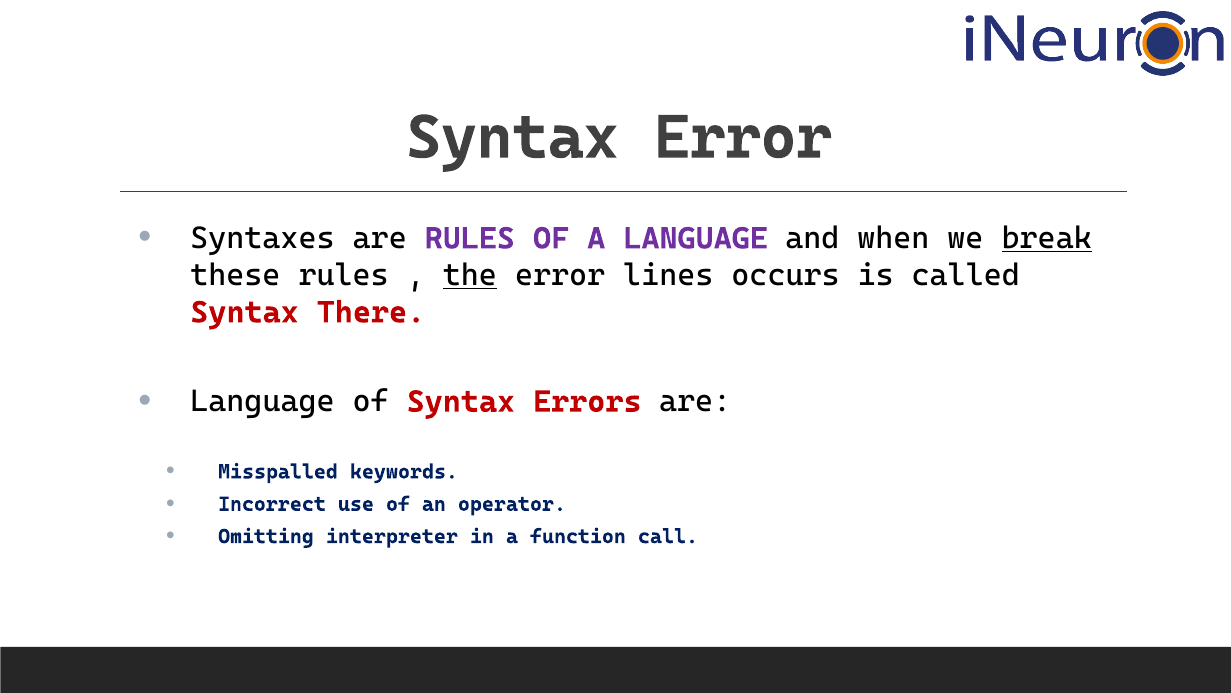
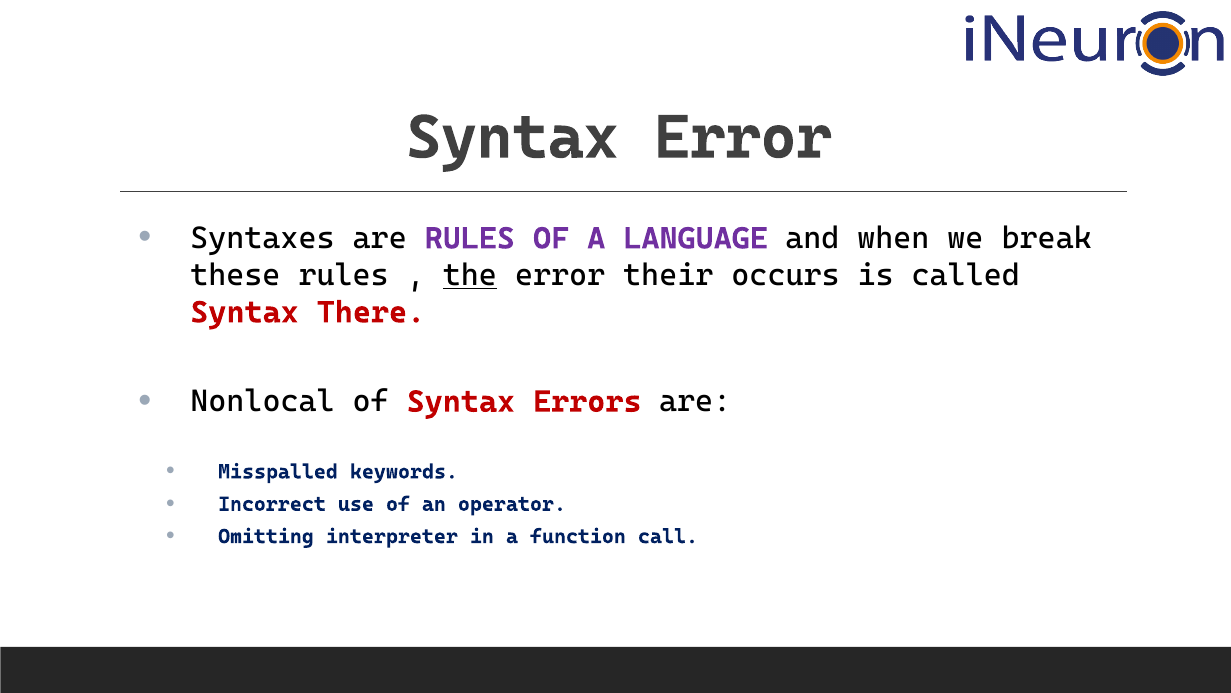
break underline: present -> none
lines: lines -> their
Language at (263, 401): Language -> Nonlocal
